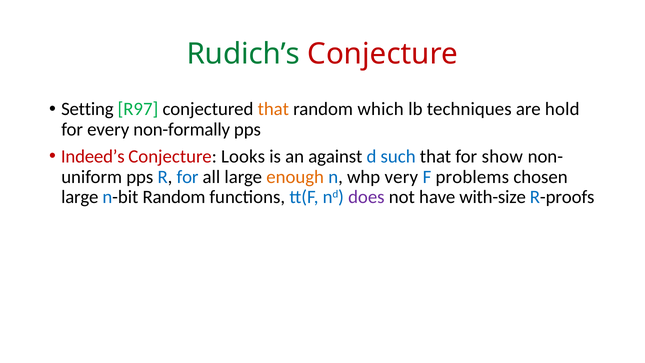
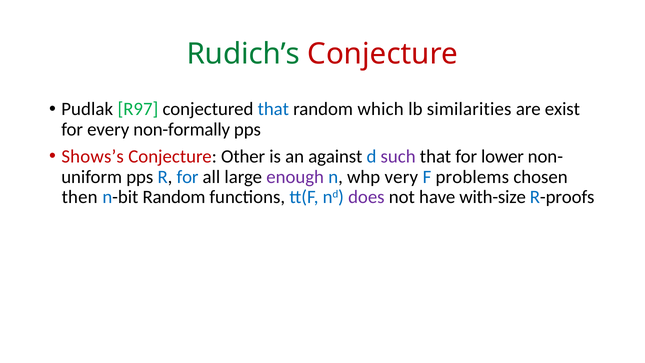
Setting: Setting -> Pudlak
that at (273, 109) colour: orange -> blue
techniques: techniques -> similarities
hold: hold -> exist
Indeed’s: Indeed’s -> Shows’s
Looks: Looks -> Other
such colour: blue -> purple
show: show -> lower
enough colour: orange -> purple
large at (80, 197): large -> then
